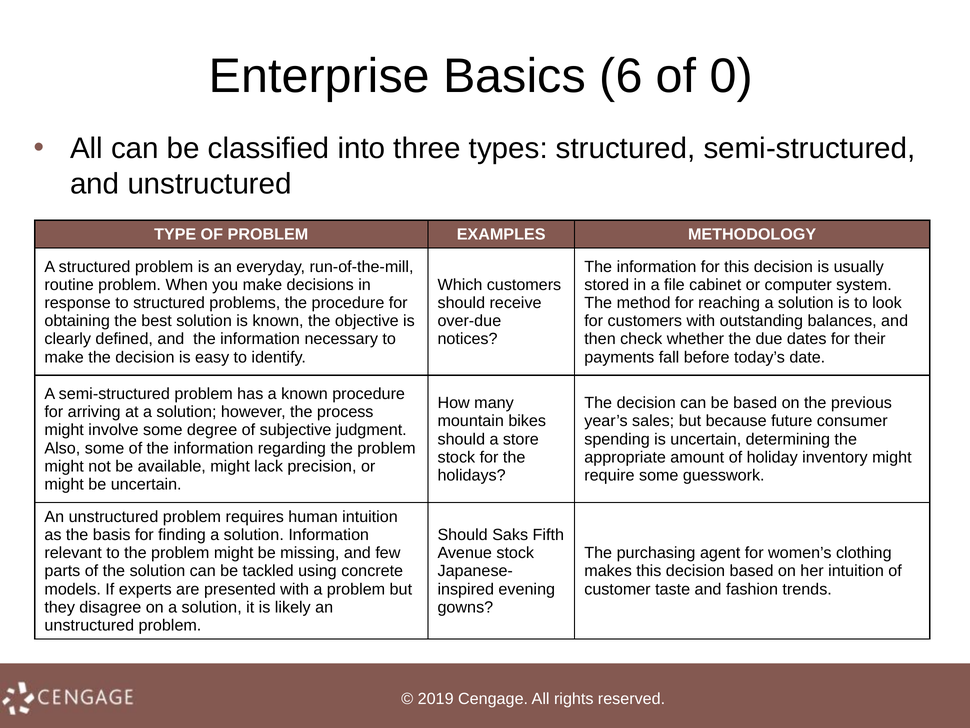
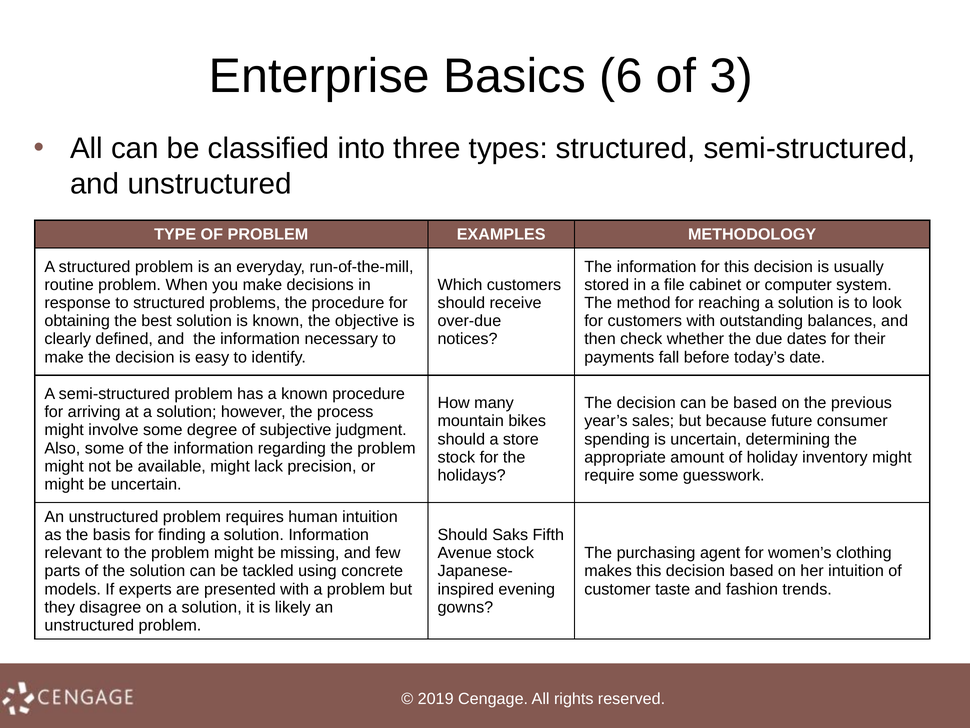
0: 0 -> 3
